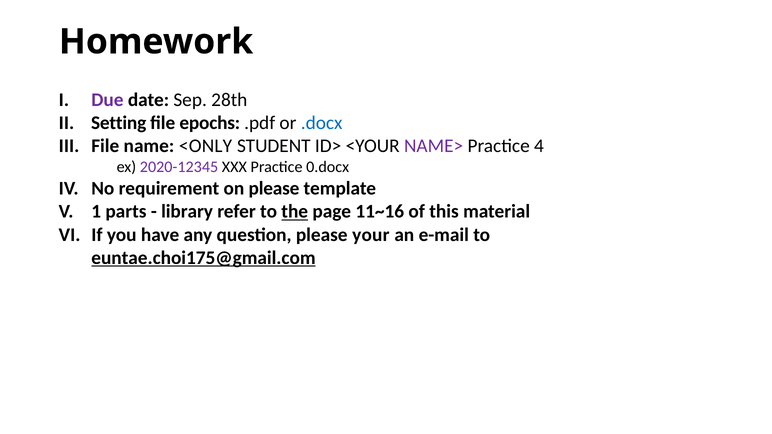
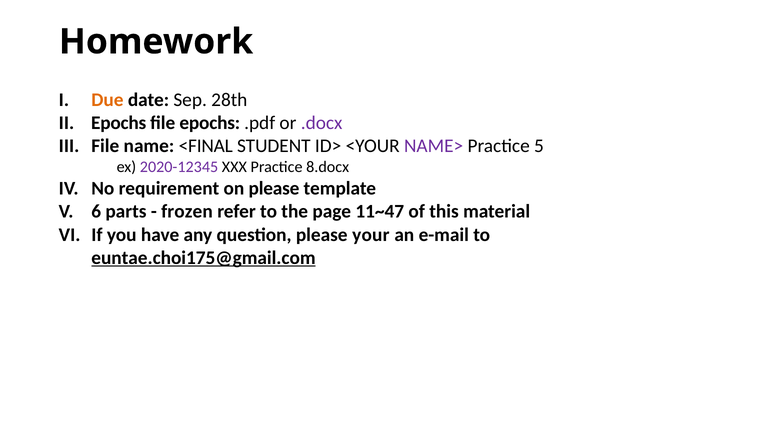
Due colour: purple -> orange
Setting at (119, 123): Setting -> Epochs
.docx colour: blue -> purple
<ONLY: <ONLY -> <FINAL
4: 4 -> 5
0.docx: 0.docx -> 8.docx
1: 1 -> 6
library: library -> frozen
the underline: present -> none
11~16: 11~16 -> 11~47
